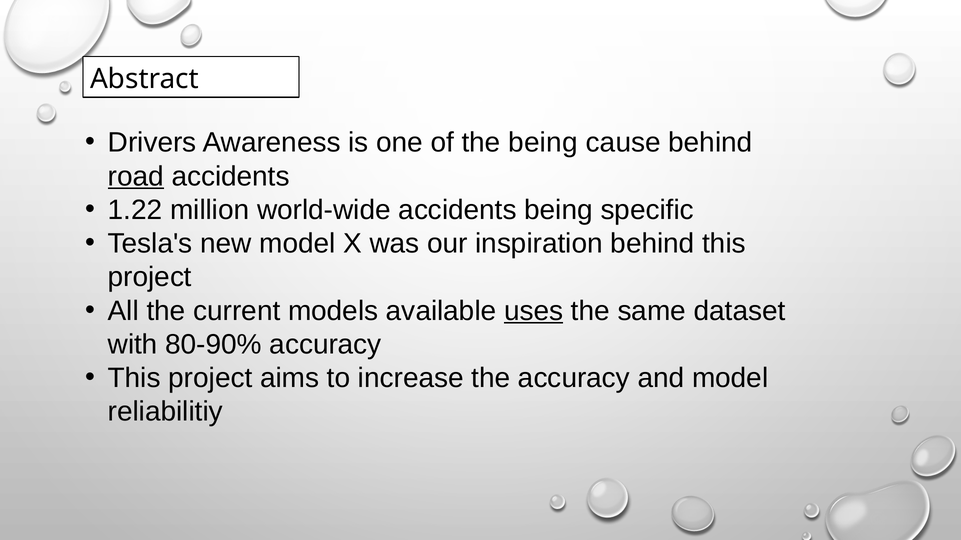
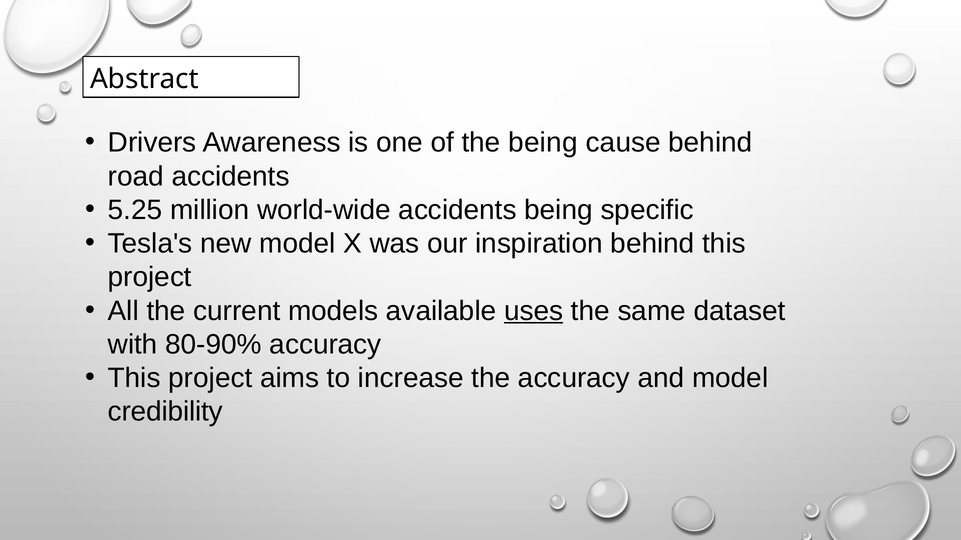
road underline: present -> none
1.22: 1.22 -> 5.25
reliabilitiy: reliabilitiy -> credibility
